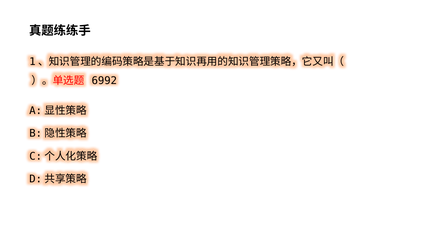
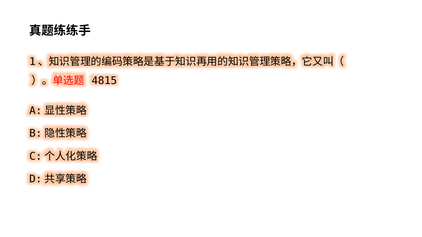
6992: 6992 -> 4815
